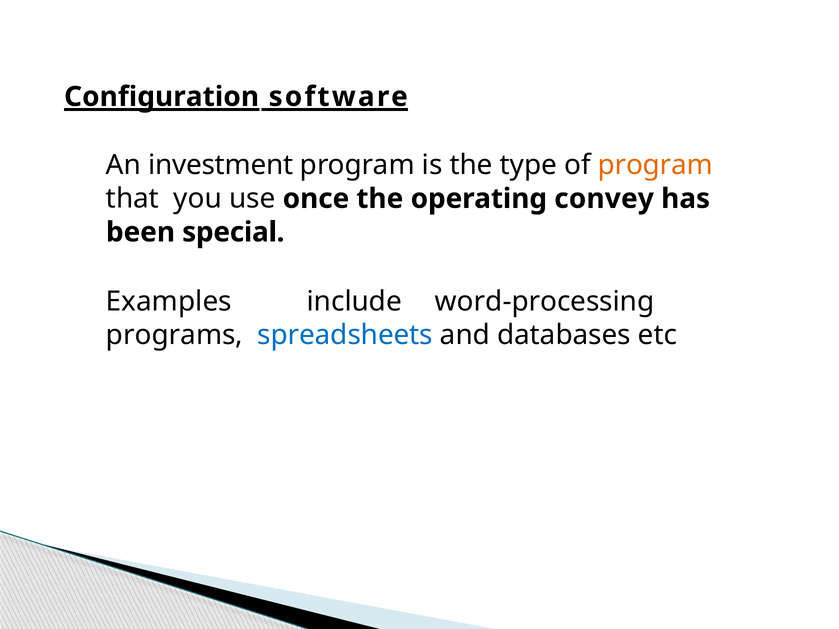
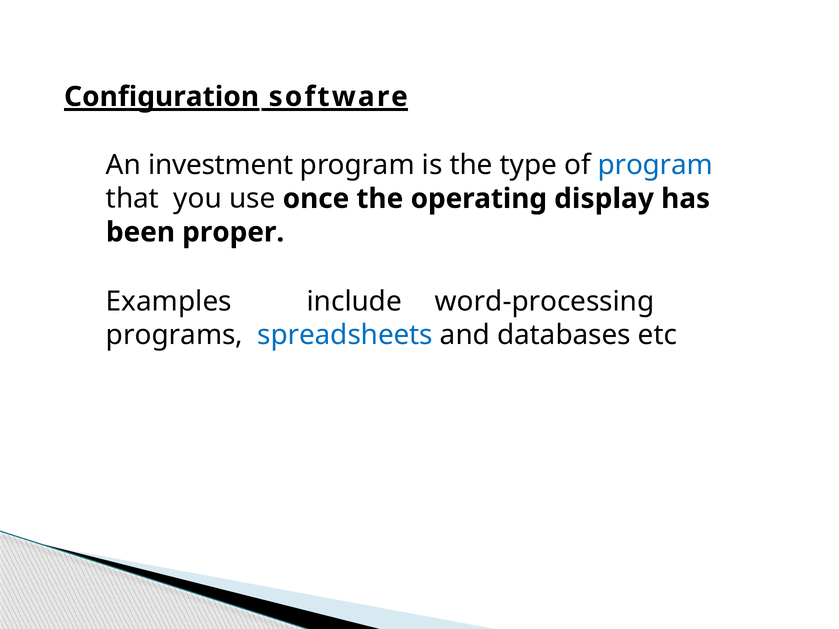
program at (655, 165) colour: orange -> blue
convey: convey -> display
special: special -> proper
